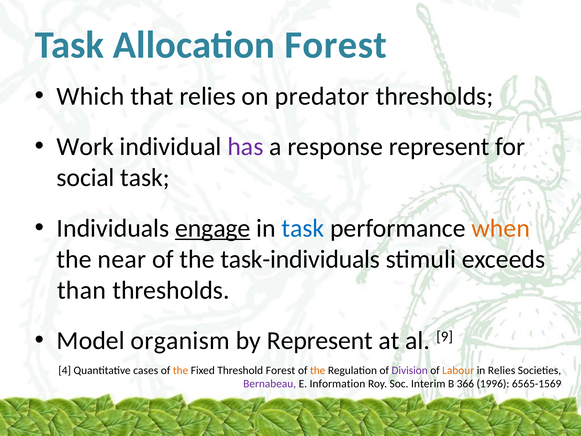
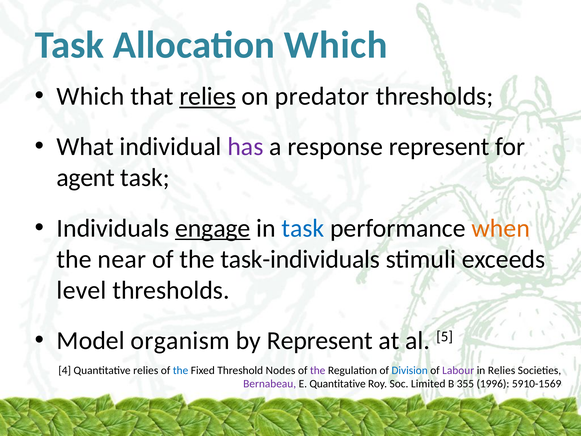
Allocation Forest: Forest -> Which
relies at (208, 96) underline: none -> present
Work: Work -> What
social: social -> agent
than: than -> level
9: 9 -> 5
Quantitative cases: cases -> relies
the at (181, 370) colour: orange -> blue
Threshold Forest: Forest -> Nodes
the at (318, 370) colour: orange -> purple
Division colour: purple -> blue
Labour colour: orange -> purple
E Information: Information -> Quantitative
Interim: Interim -> Limited
366: 366 -> 355
6565-1569: 6565-1569 -> 5910-1569
